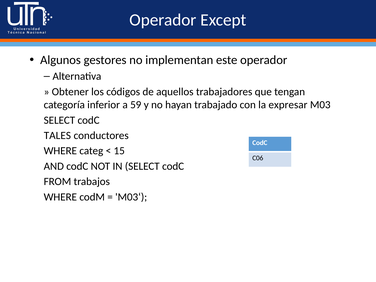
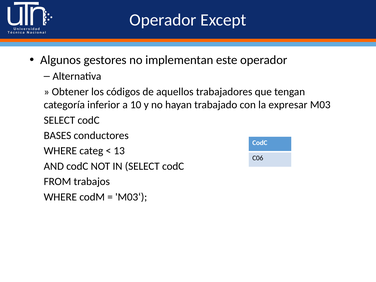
59: 59 -> 10
TALES: TALES -> BASES
15: 15 -> 13
